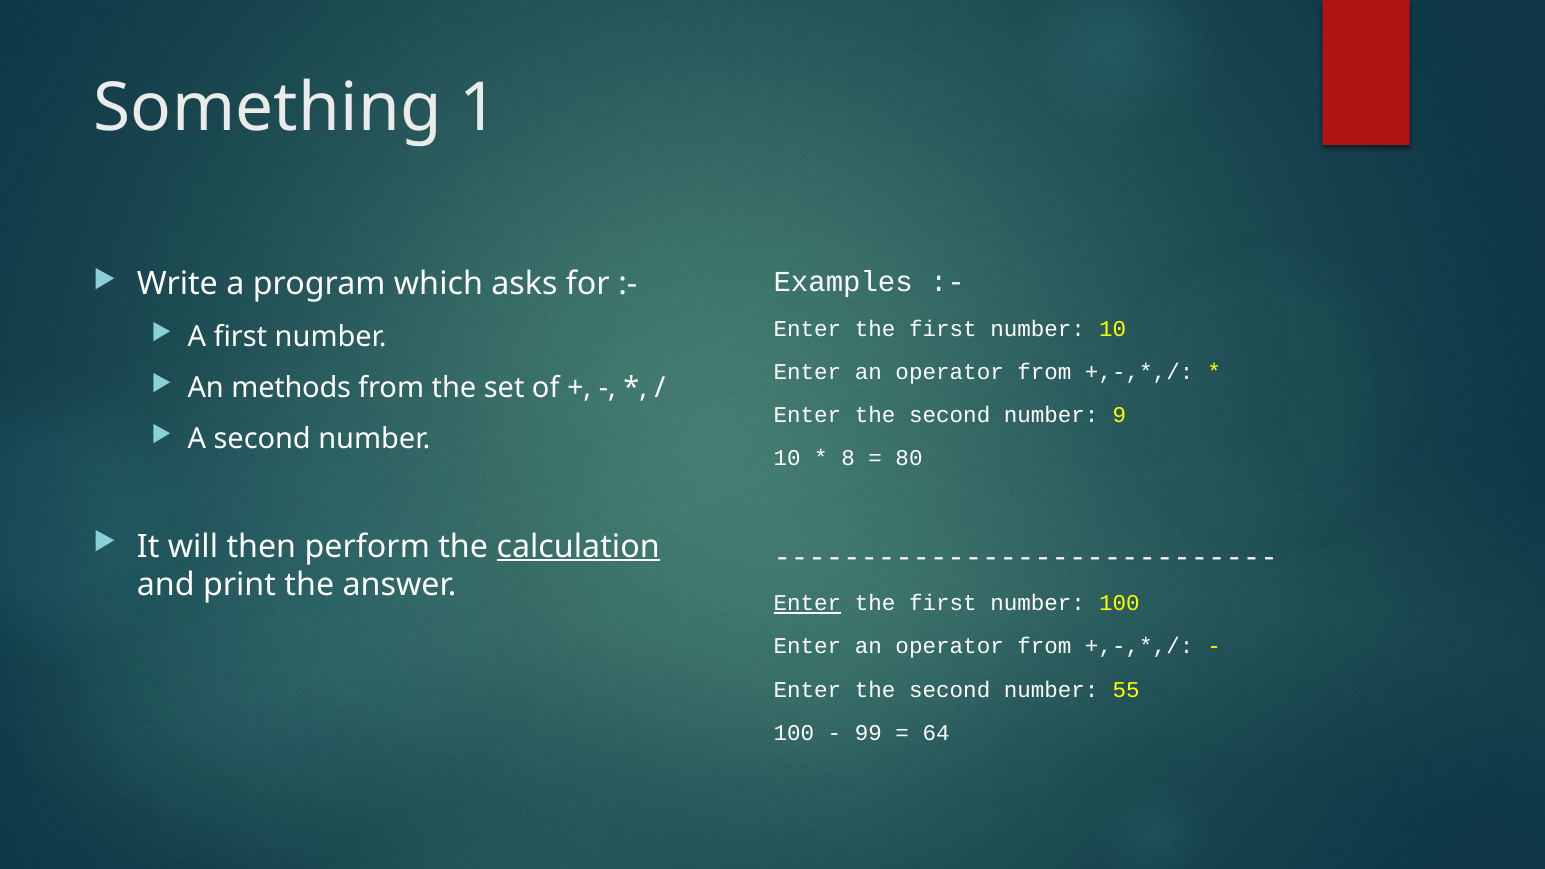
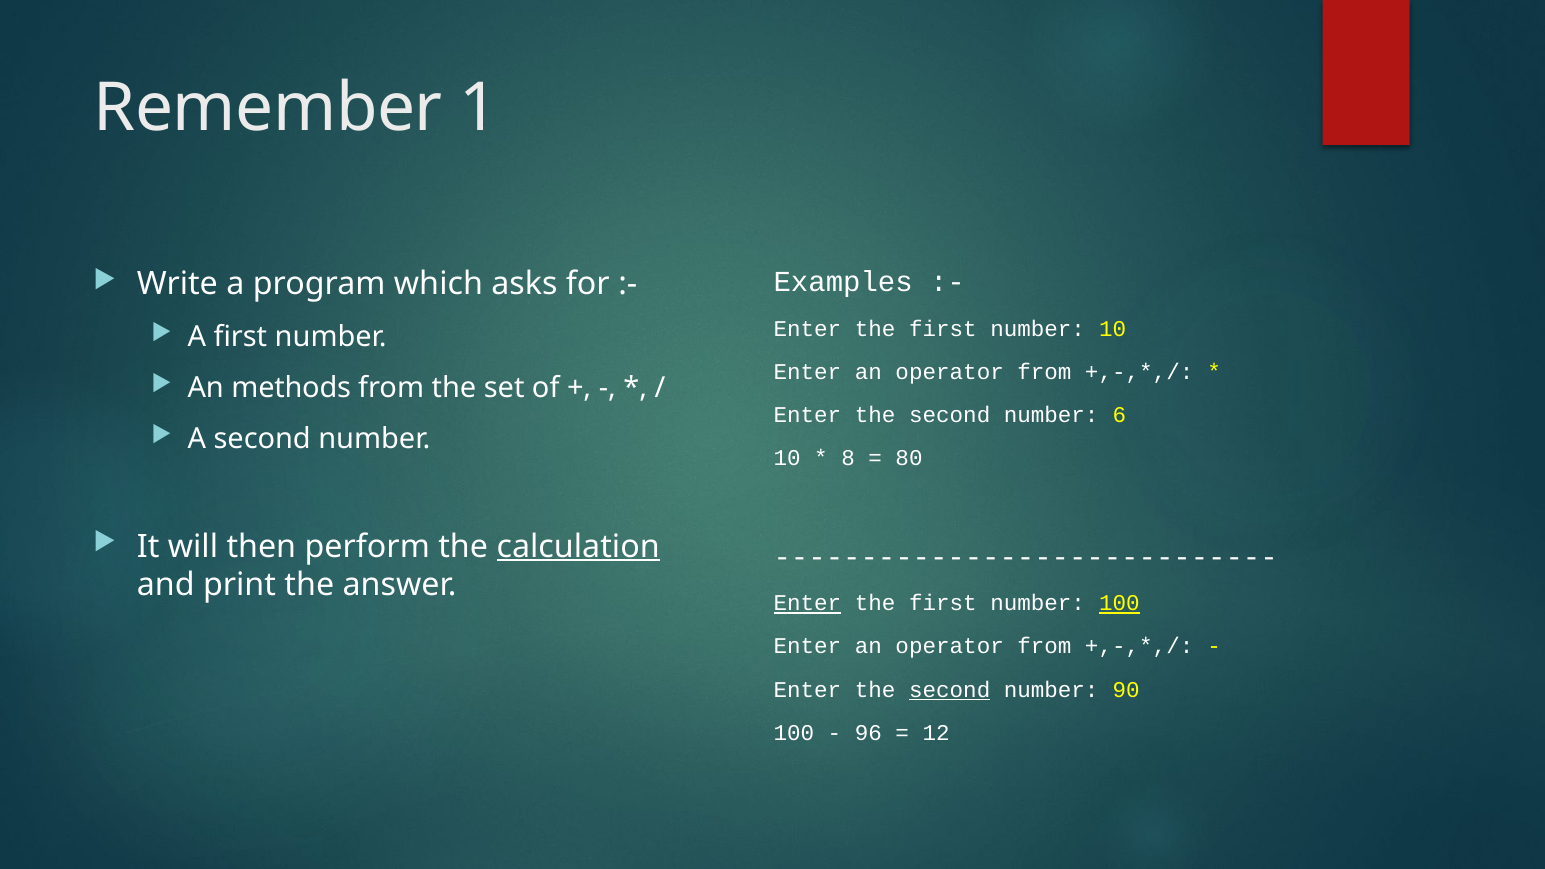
Something: Something -> Remember
9: 9 -> 6
100 at (1119, 603) underline: none -> present
second at (950, 690) underline: none -> present
55: 55 -> 90
99: 99 -> 96
64: 64 -> 12
